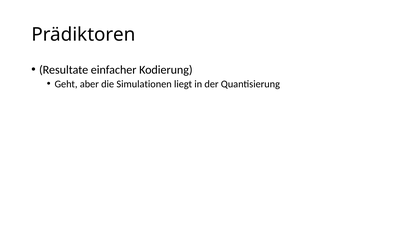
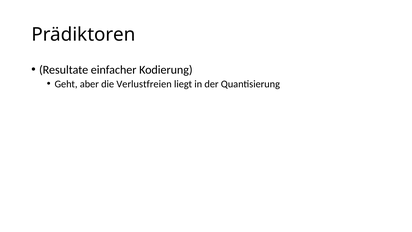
Simulationen: Simulationen -> Verlustfreien
